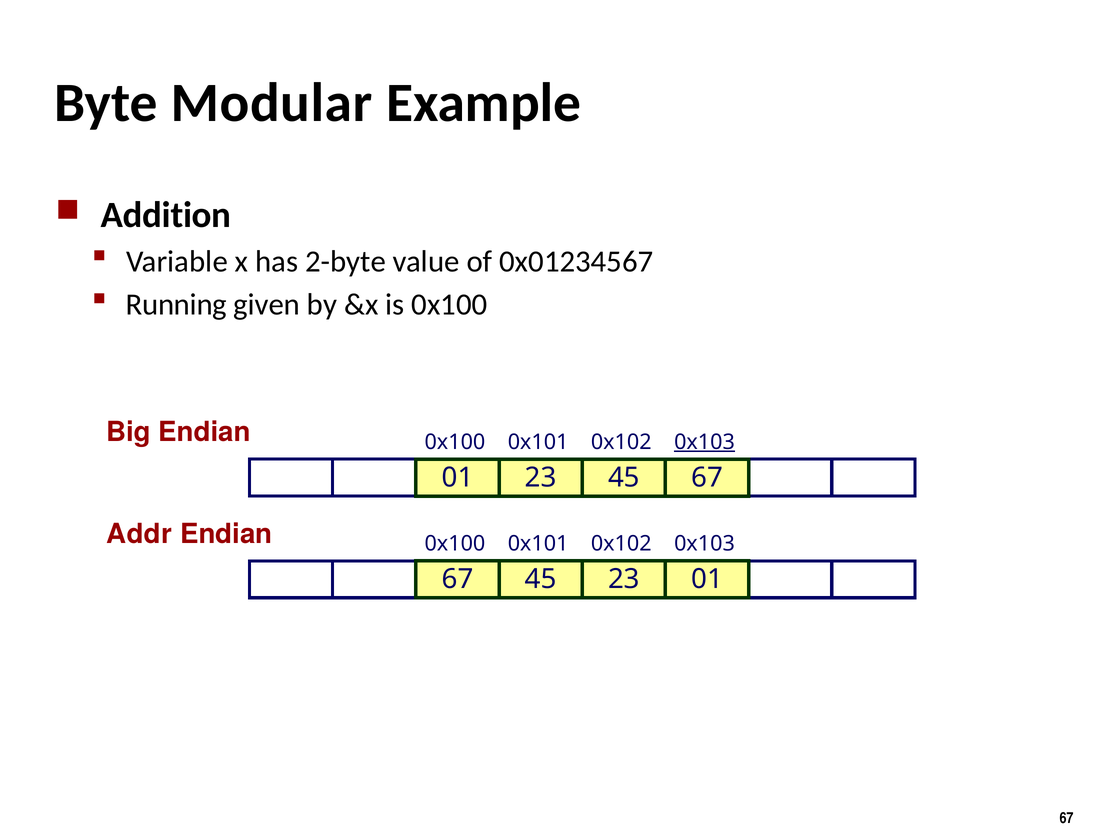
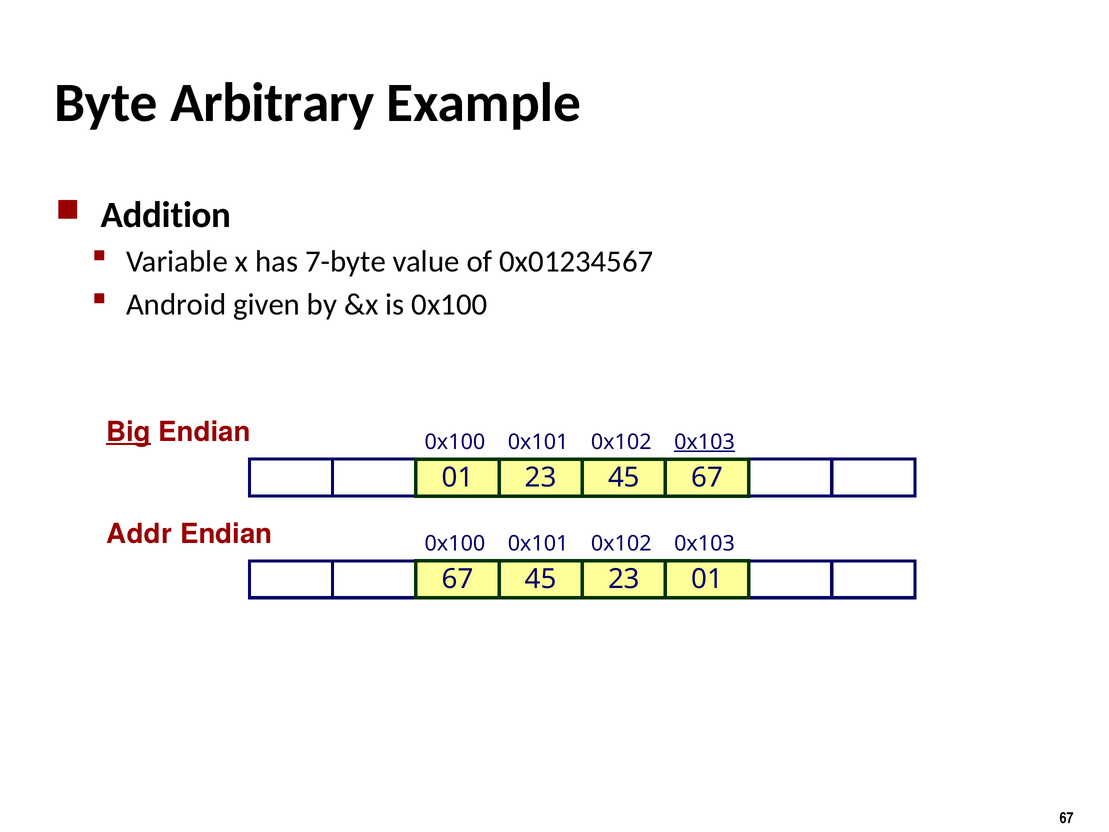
Modular: Modular -> Arbitrary
2-byte: 2-byte -> 7-byte
Running: Running -> Android
Big underline: none -> present
